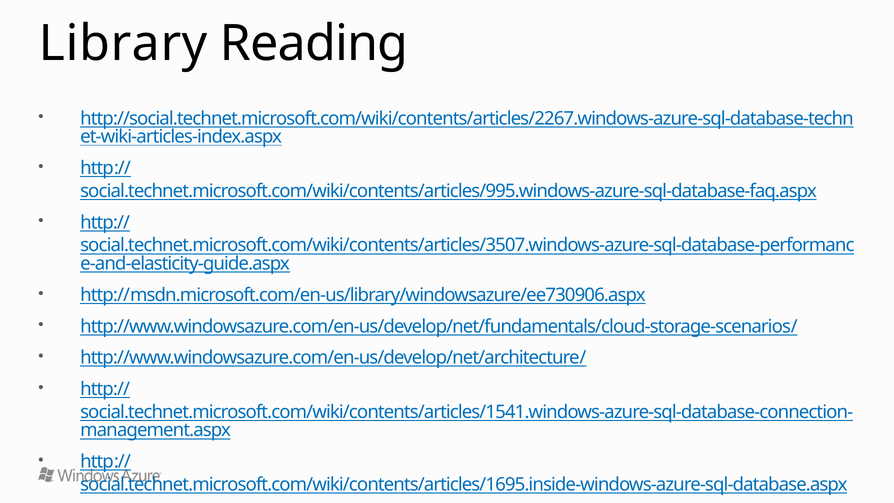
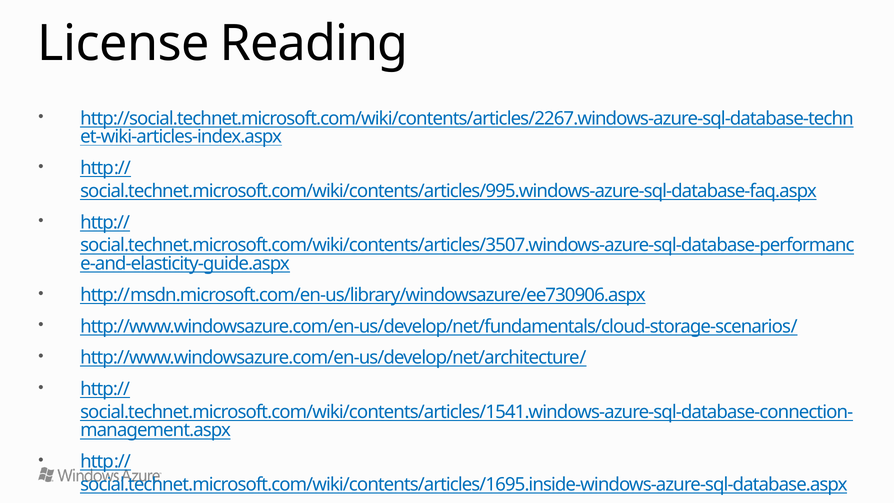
Library: Library -> License
